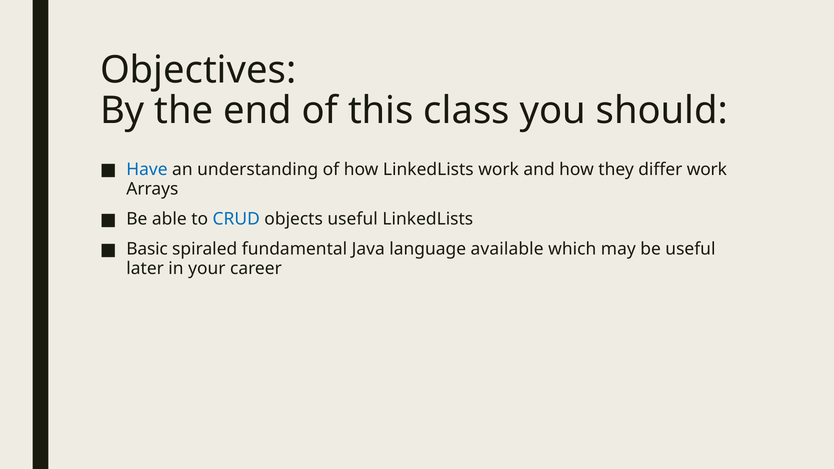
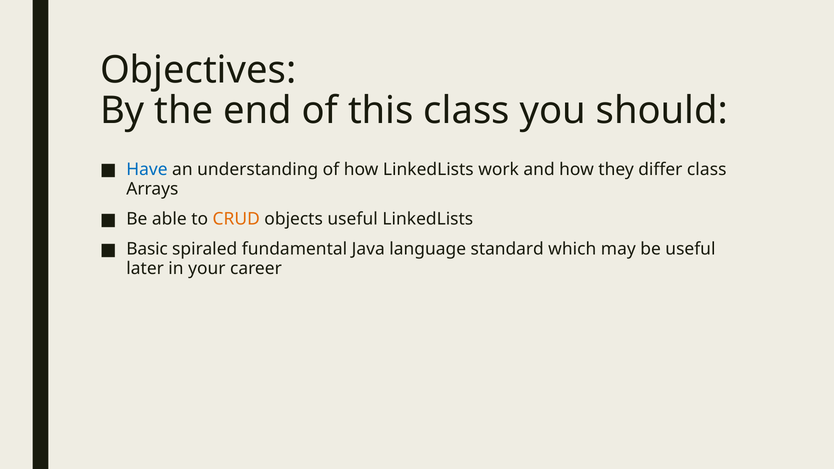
differ work: work -> class
CRUD colour: blue -> orange
available: available -> standard
